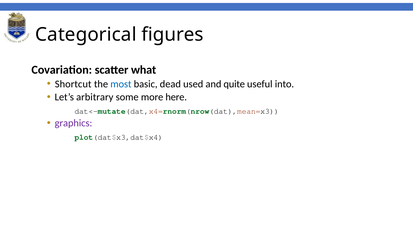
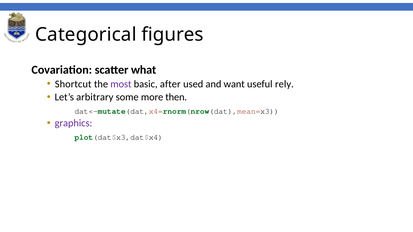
most colour: blue -> purple
dead: dead -> after
quite: quite -> want
into: into -> rely
here: here -> then
